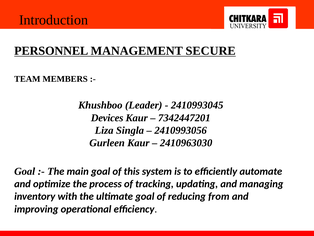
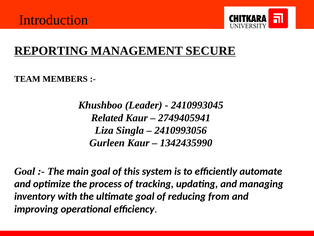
PERSONNEL: PERSONNEL -> REPORTING
Devices: Devices -> Related
7342447201: 7342447201 -> 2749405941
2410963030: 2410963030 -> 1342435990
